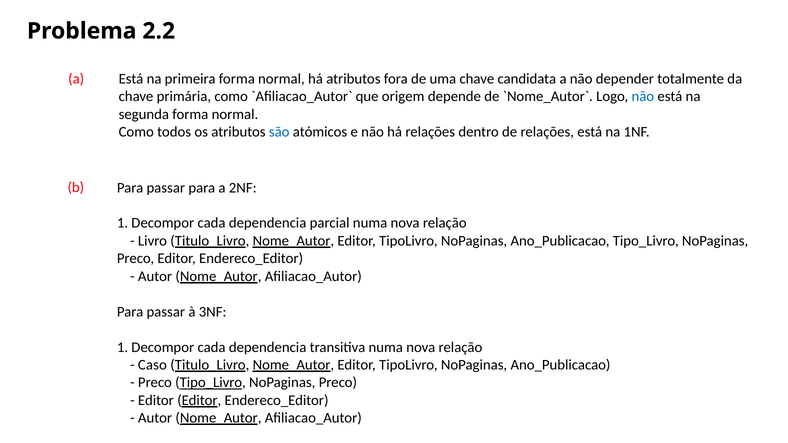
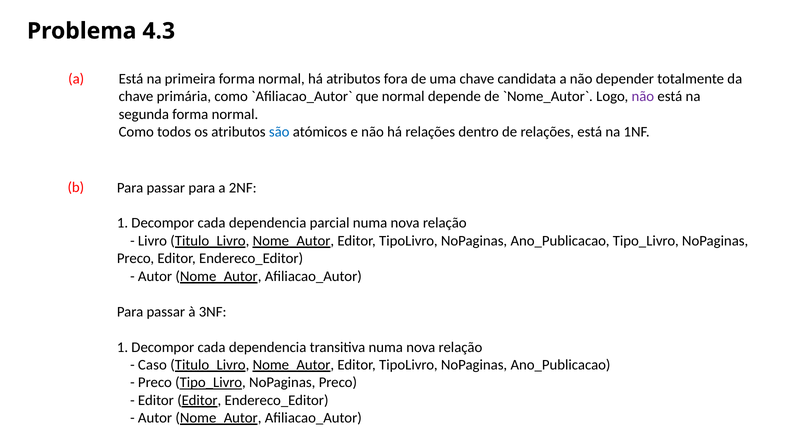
2.2: 2.2 -> 4.3
que origem: origem -> normal
não at (643, 97) colour: blue -> purple
